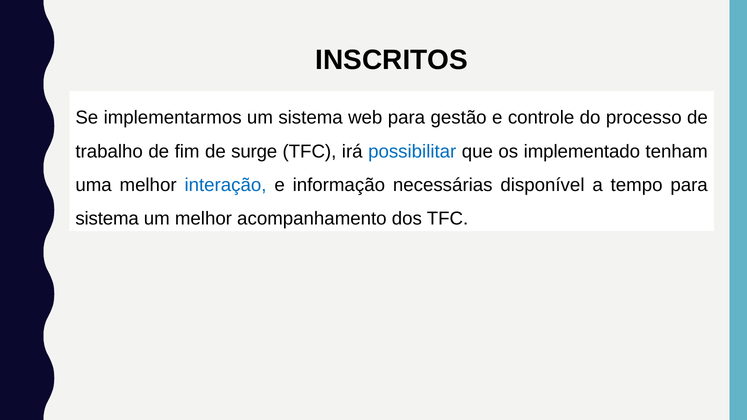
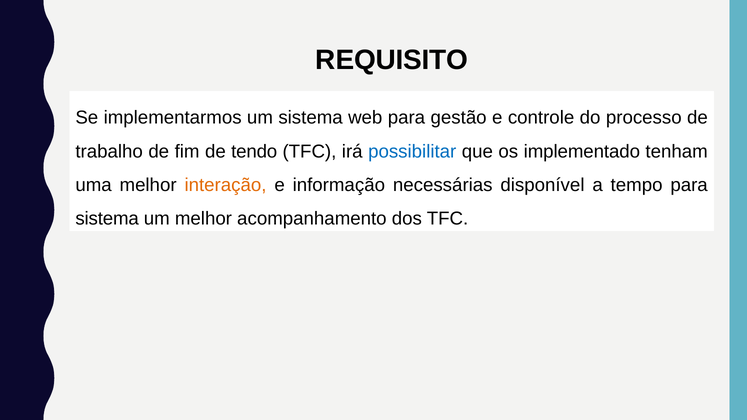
INSCRITOS: INSCRITOS -> REQUISITO
surge: surge -> tendo
interação colour: blue -> orange
